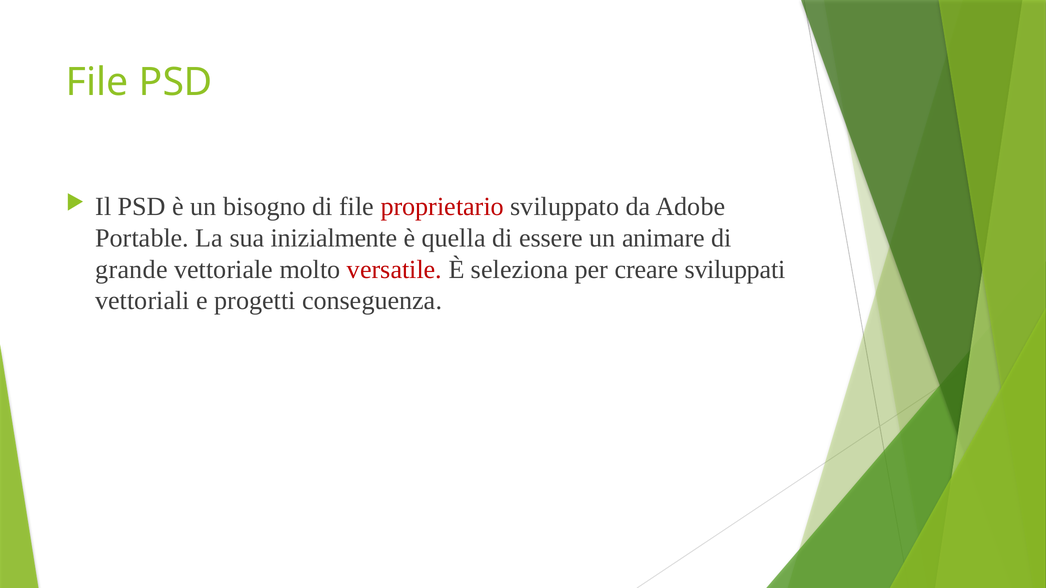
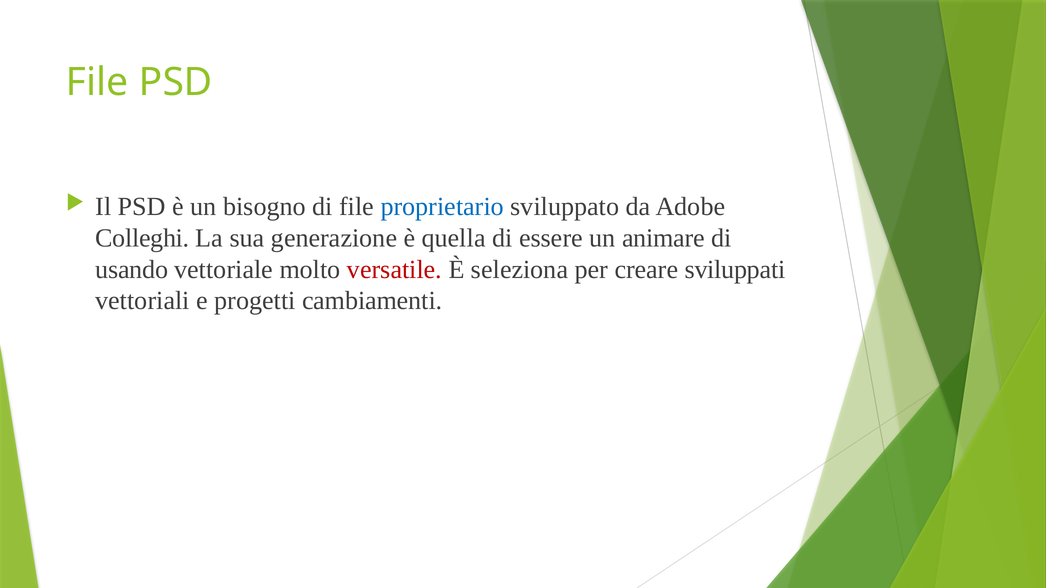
proprietario colour: red -> blue
Portable: Portable -> Colleghi
inizialmente: inizialmente -> generazione
grande: grande -> usando
conseguenza: conseguenza -> cambiamenti
